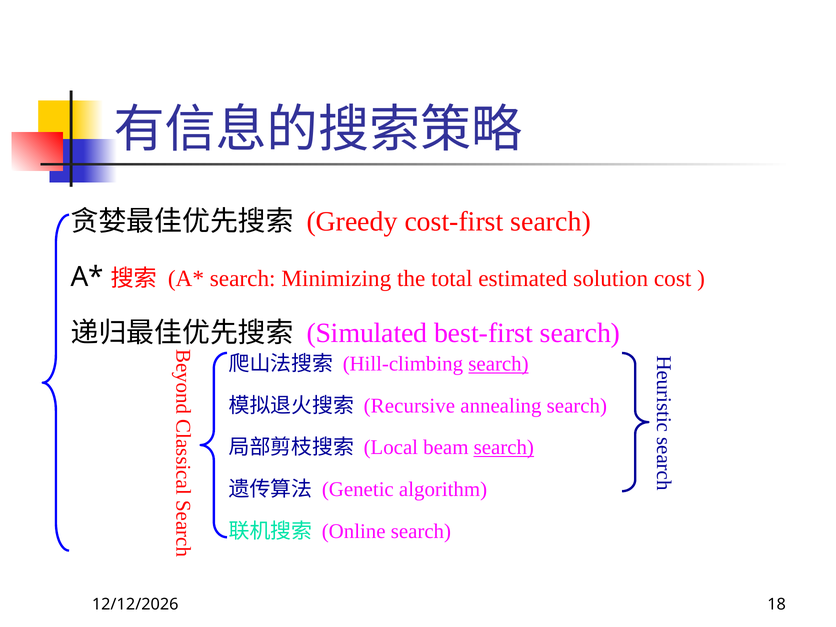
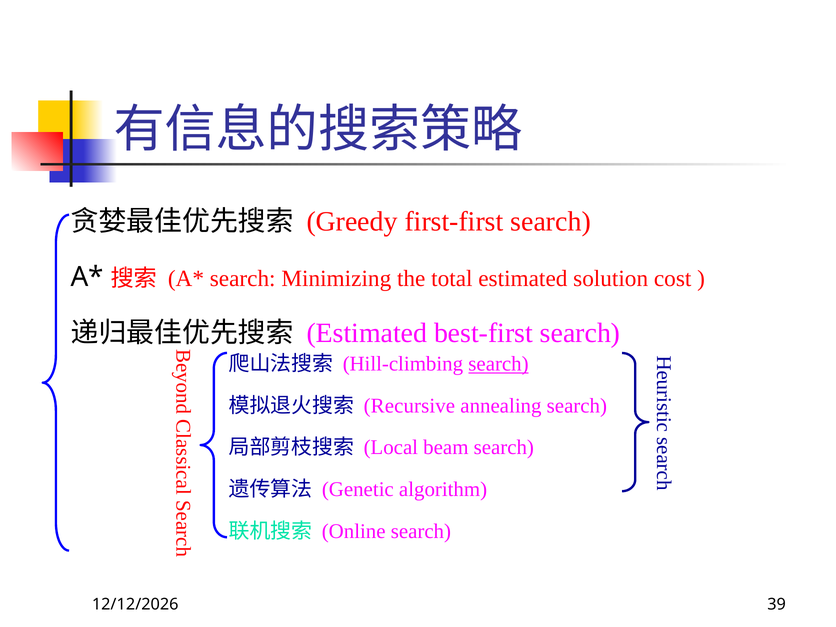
cost-first: cost-first -> first-first
Simulated at (367, 333): Simulated -> Estimated
search at (504, 448) underline: present -> none
18: 18 -> 39
